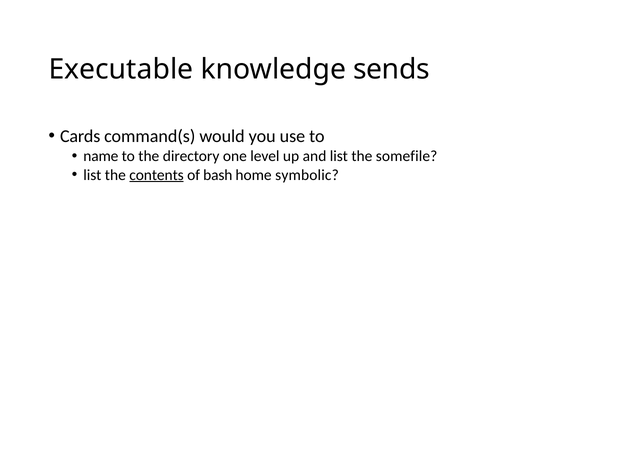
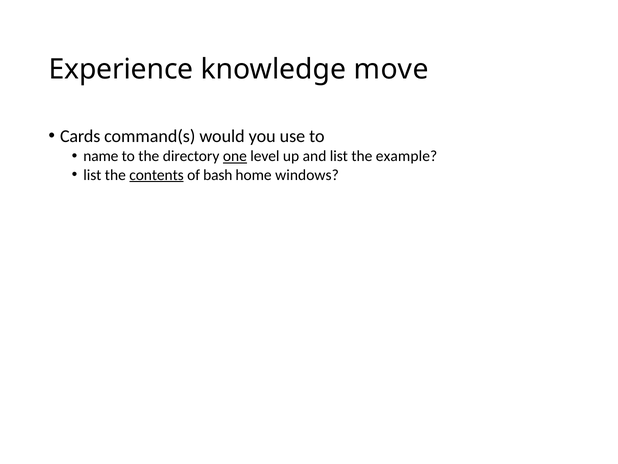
Executable: Executable -> Experience
sends: sends -> move
one underline: none -> present
somefile: somefile -> example
symbolic: symbolic -> windows
